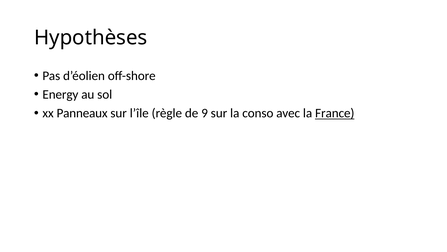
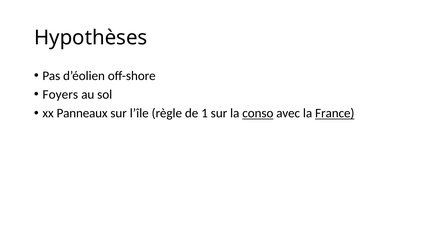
Energy: Energy -> Foyers
9: 9 -> 1
conso underline: none -> present
